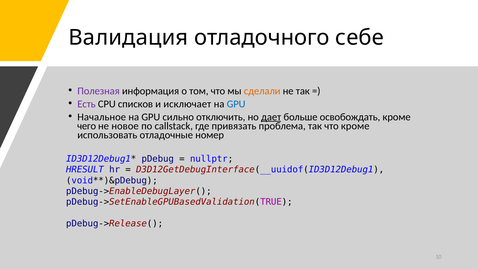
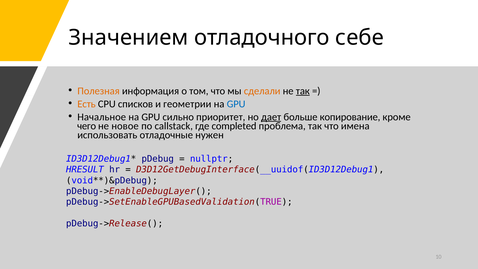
Валидация: Валидация -> Значением
Полезная colour: purple -> orange
так at (303, 91) underline: none -> present
Есть colour: purple -> orange
исключает: исключает -> геометрии
отключить: отключить -> приоритет
освобождать: освобождать -> копирование
привязать: привязать -> completed
что кроме: кроме -> имена
номер: номер -> нужен
